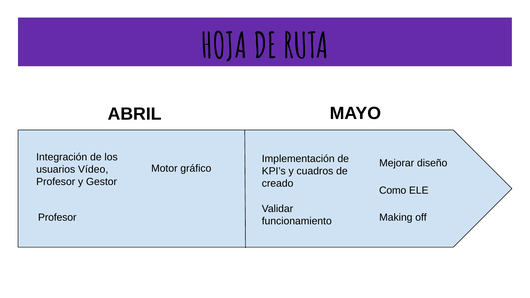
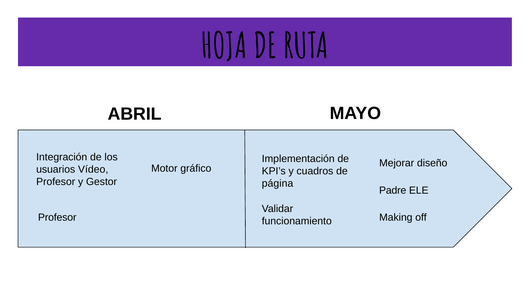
creado: creado -> página
Como: Como -> Padre
